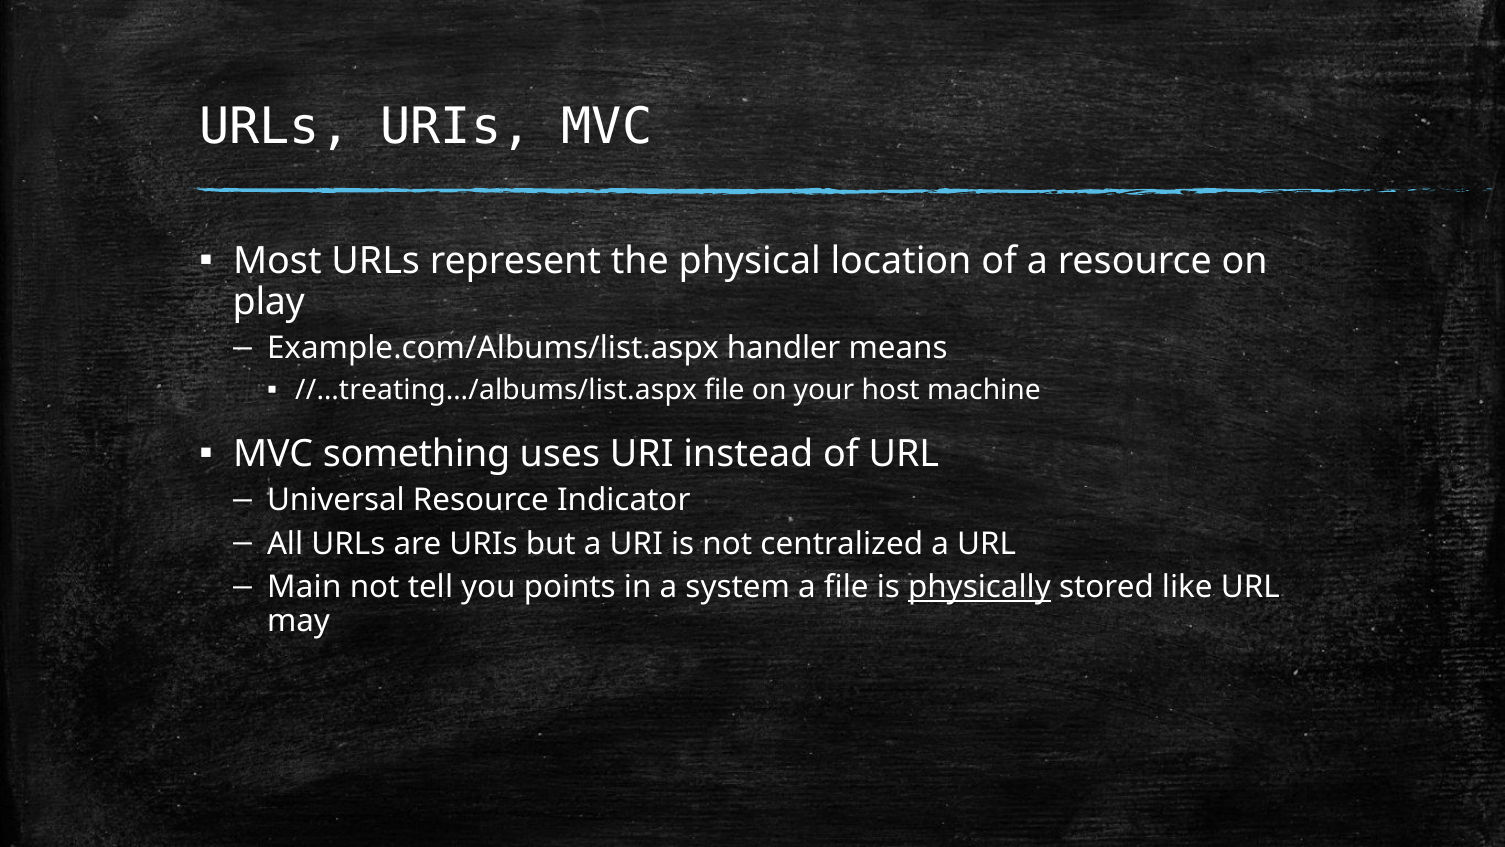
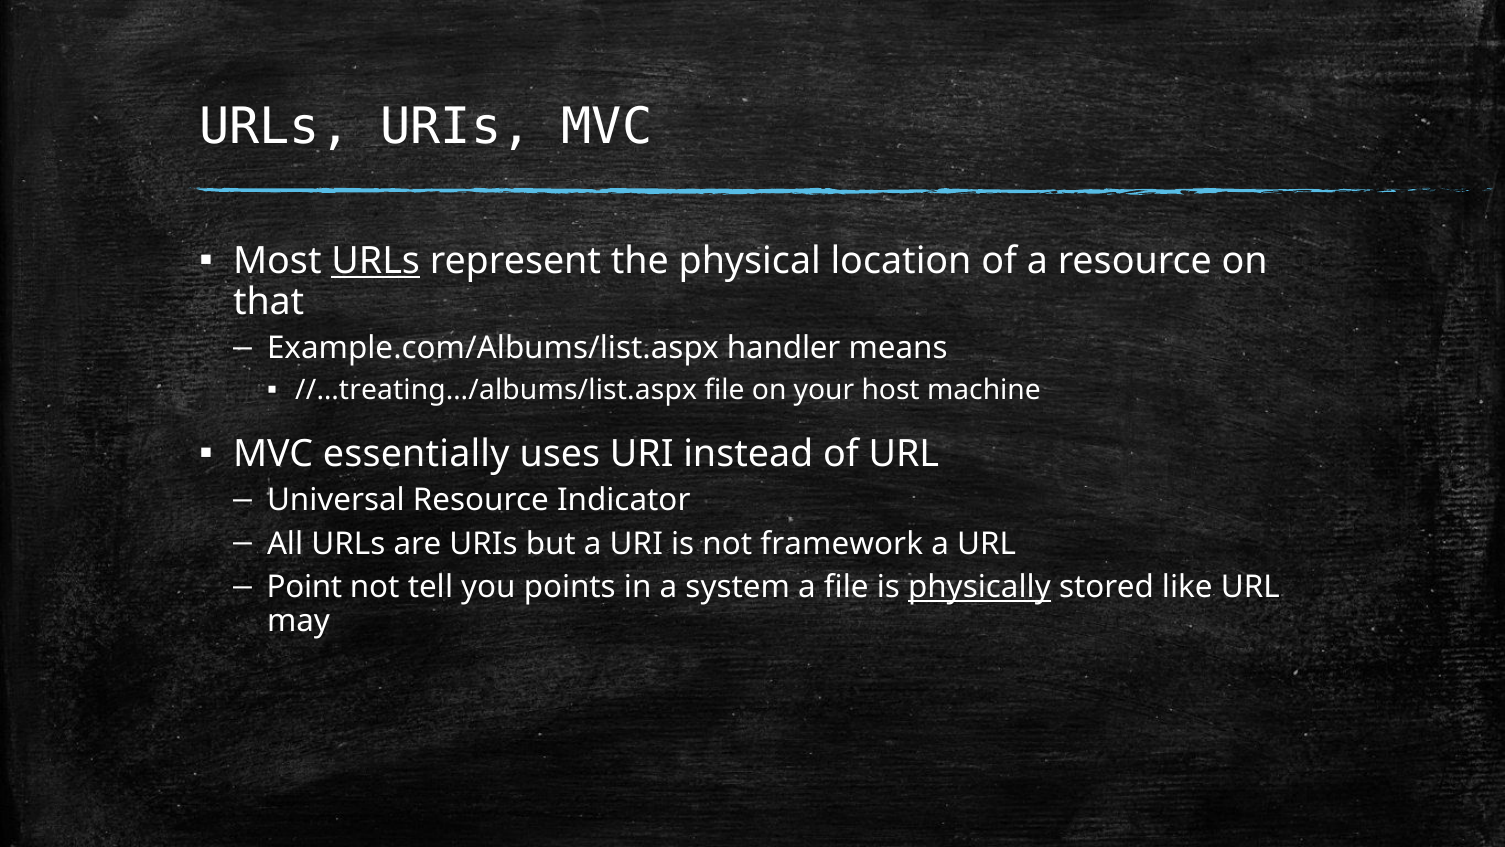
URLs at (376, 261) underline: none -> present
play: play -> that
something: something -> essentially
centralized: centralized -> framework
Main: Main -> Point
